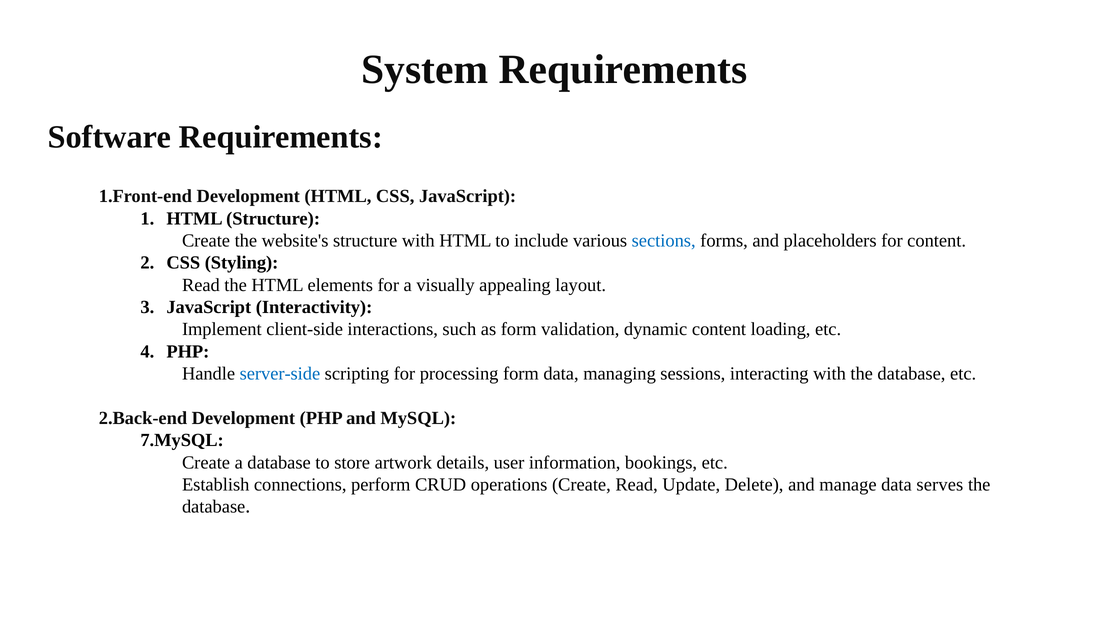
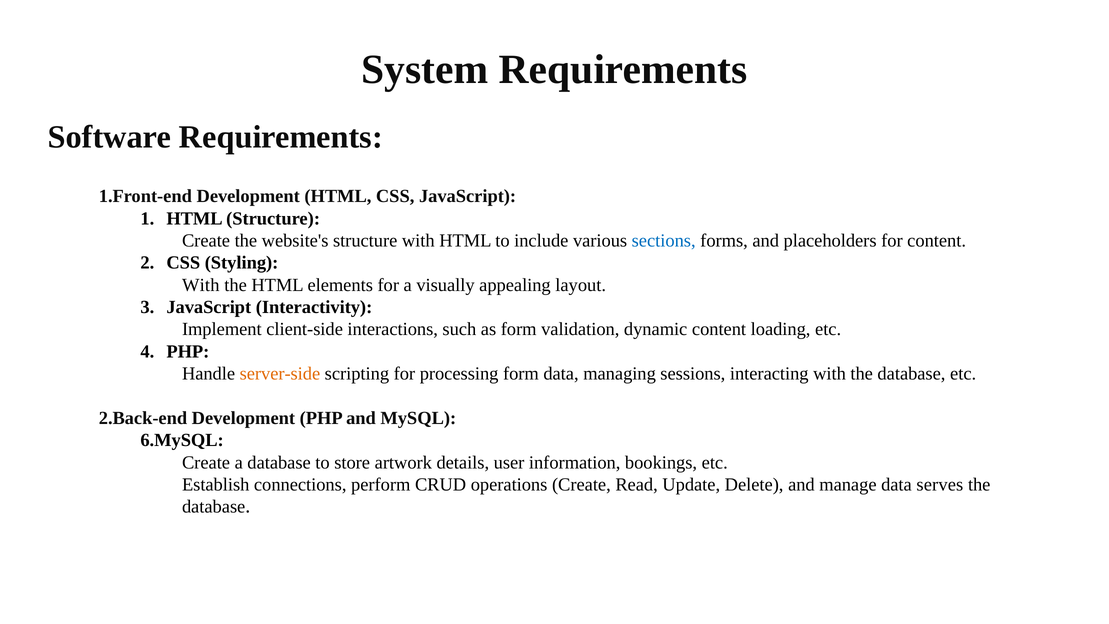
Read at (201, 285): Read -> With
server-side colour: blue -> orange
7.MySQL: 7.MySQL -> 6.MySQL
